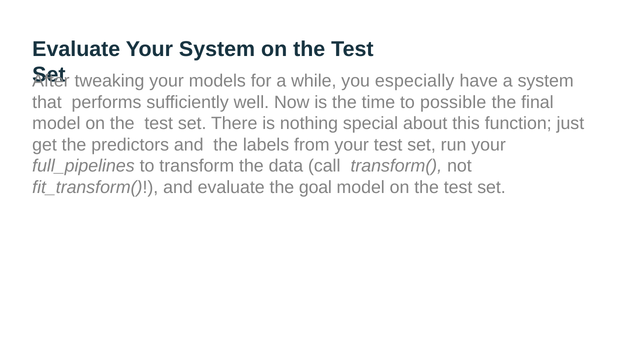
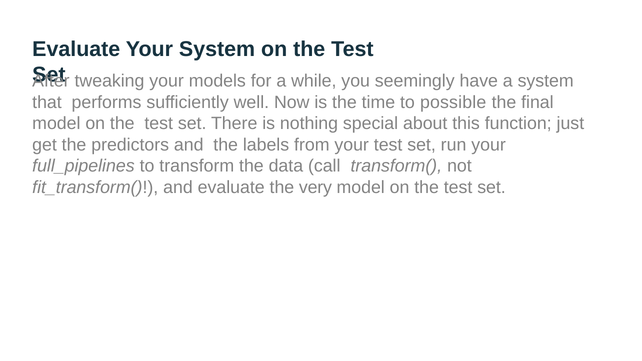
especially: especially -> seemingly
goal: goal -> very
